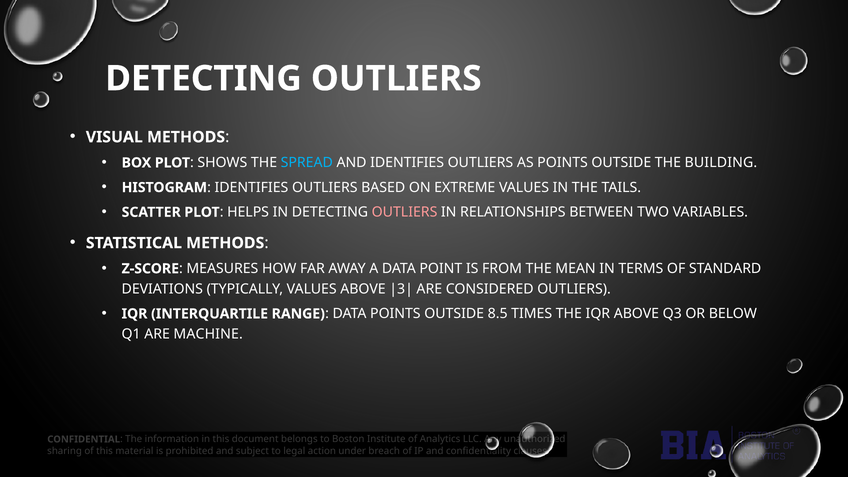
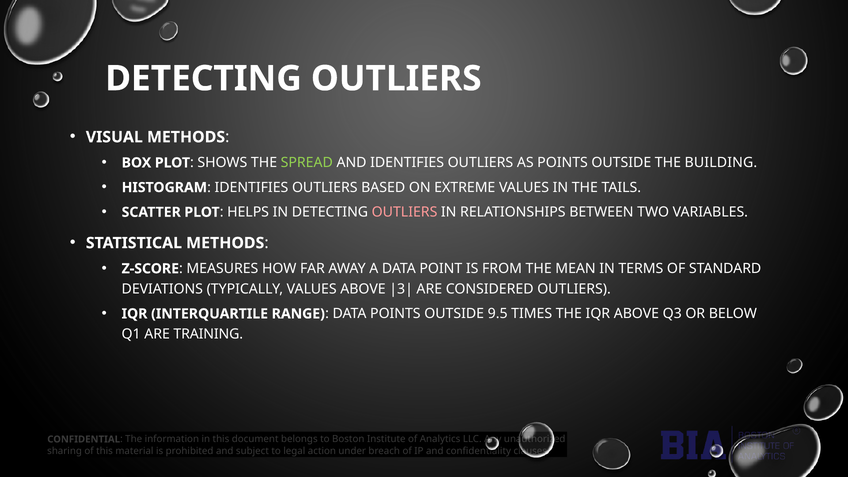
SPREAD colour: light blue -> light green
8.5: 8.5 -> 9.5
MACHINE: MACHINE -> TRAINING
